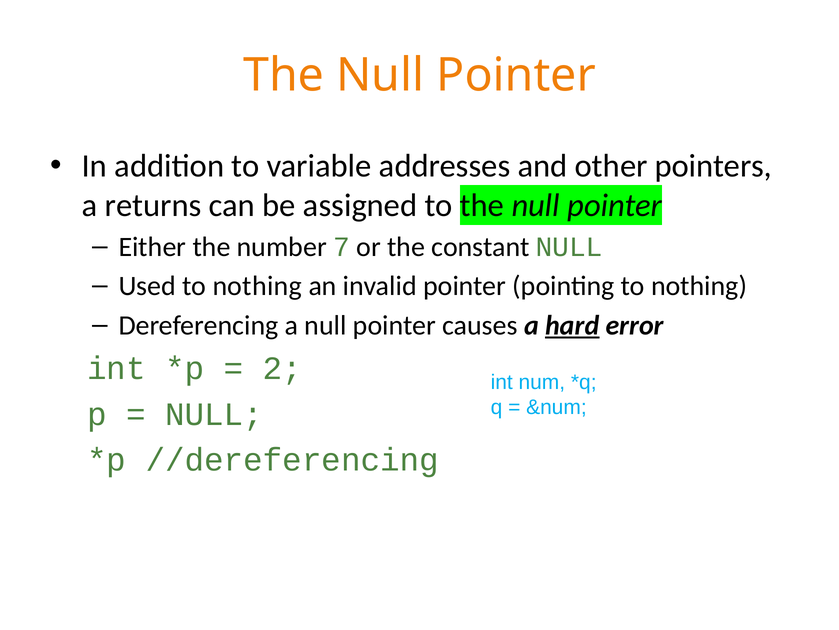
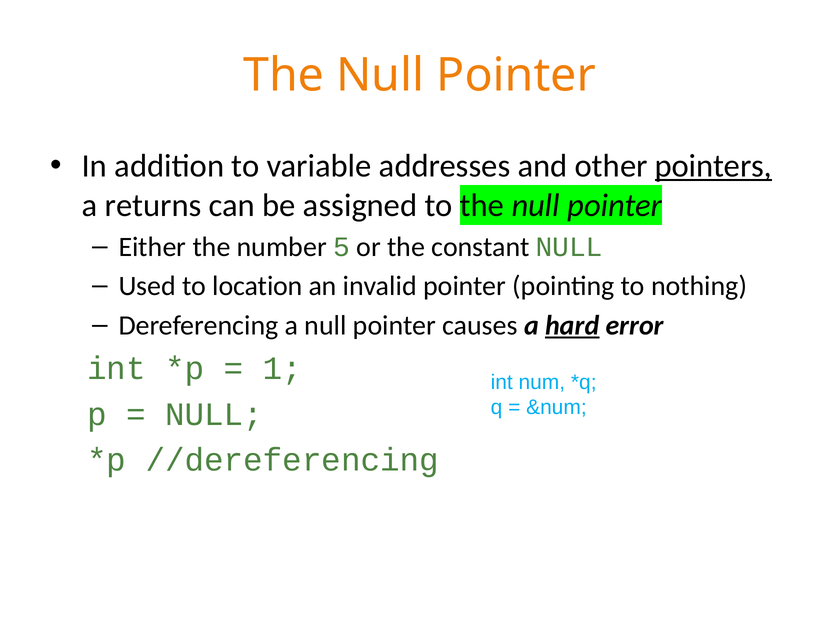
pointers underline: none -> present
7: 7 -> 5
Used to nothing: nothing -> location
2: 2 -> 1
